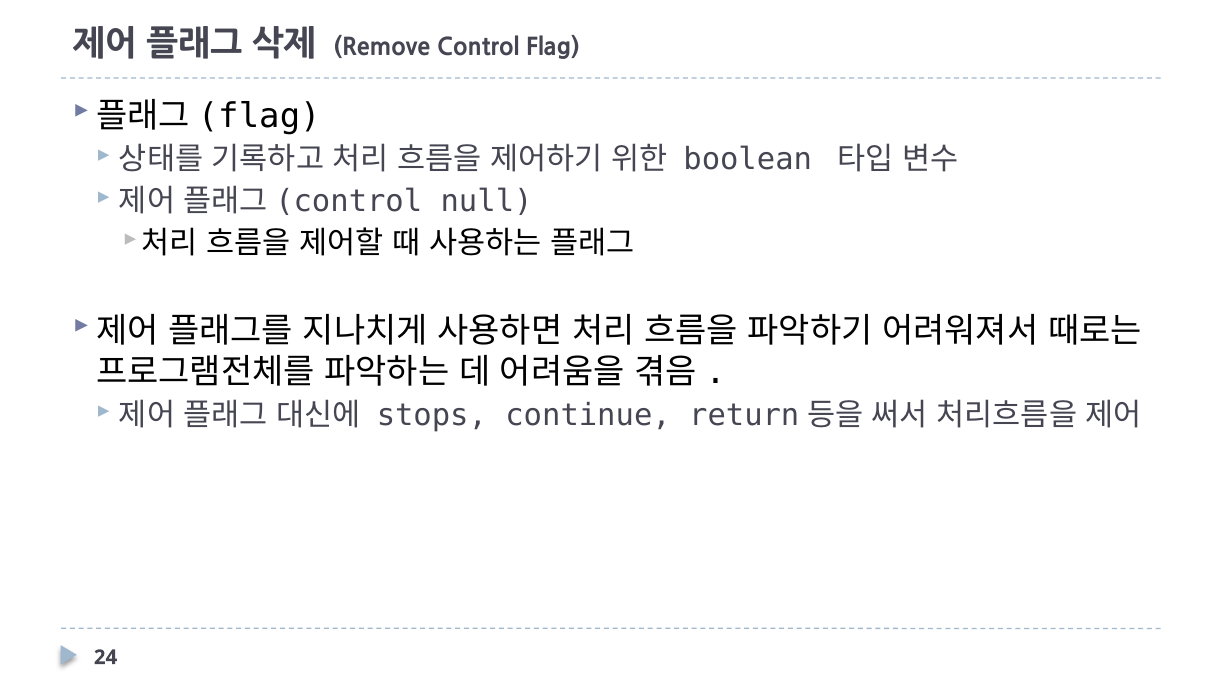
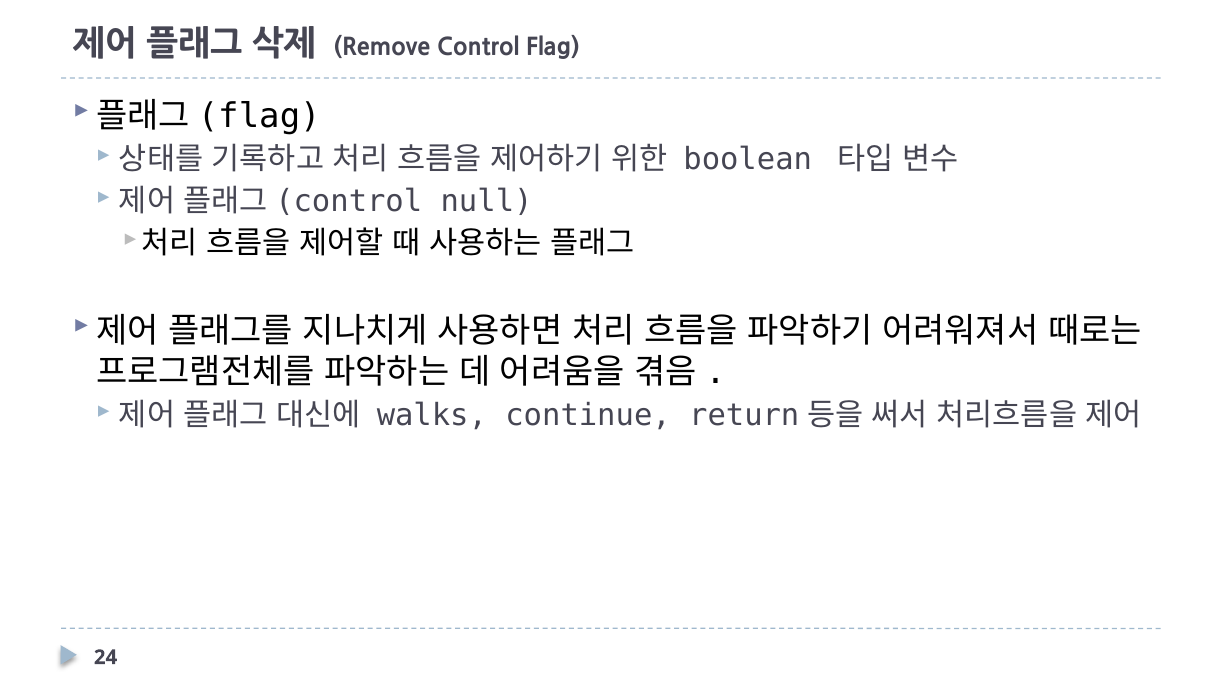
stops: stops -> walks
